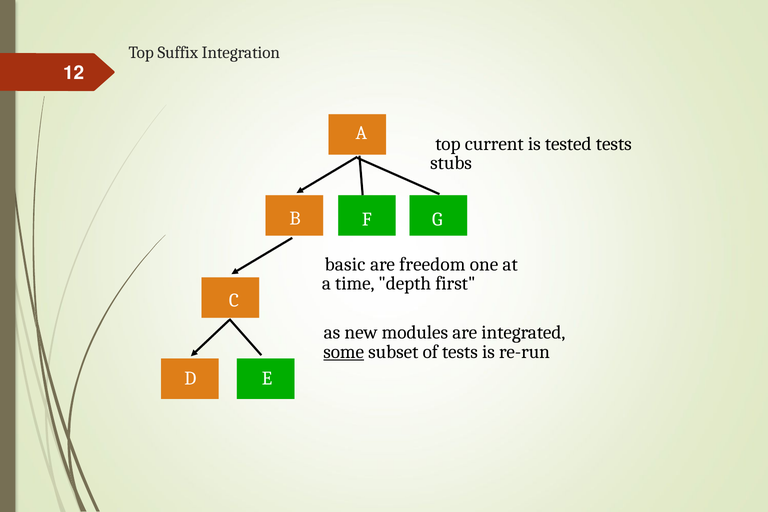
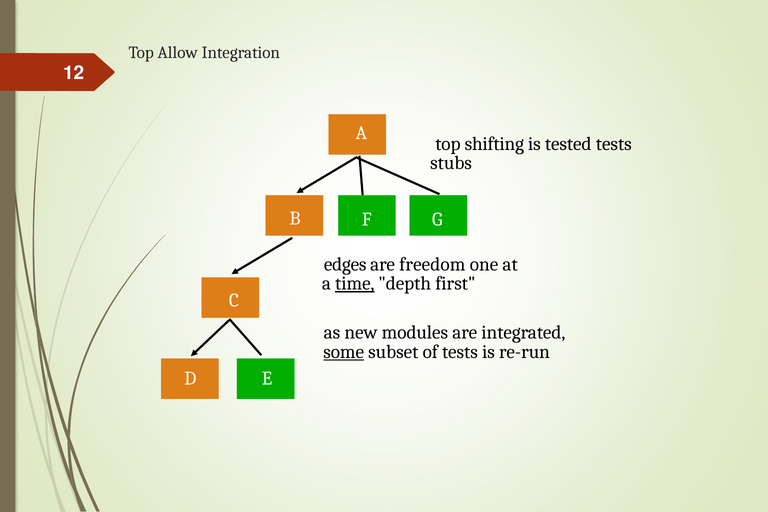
Suffix: Suffix -> Allow
current: current -> shifting
basic: basic -> edges
time underline: none -> present
